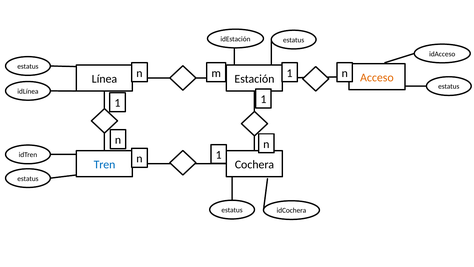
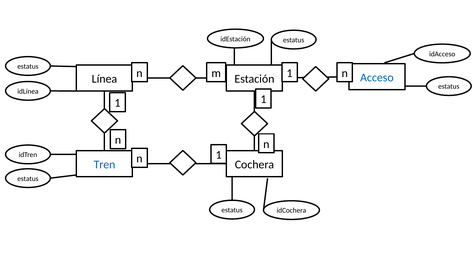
Acceso colour: orange -> blue
